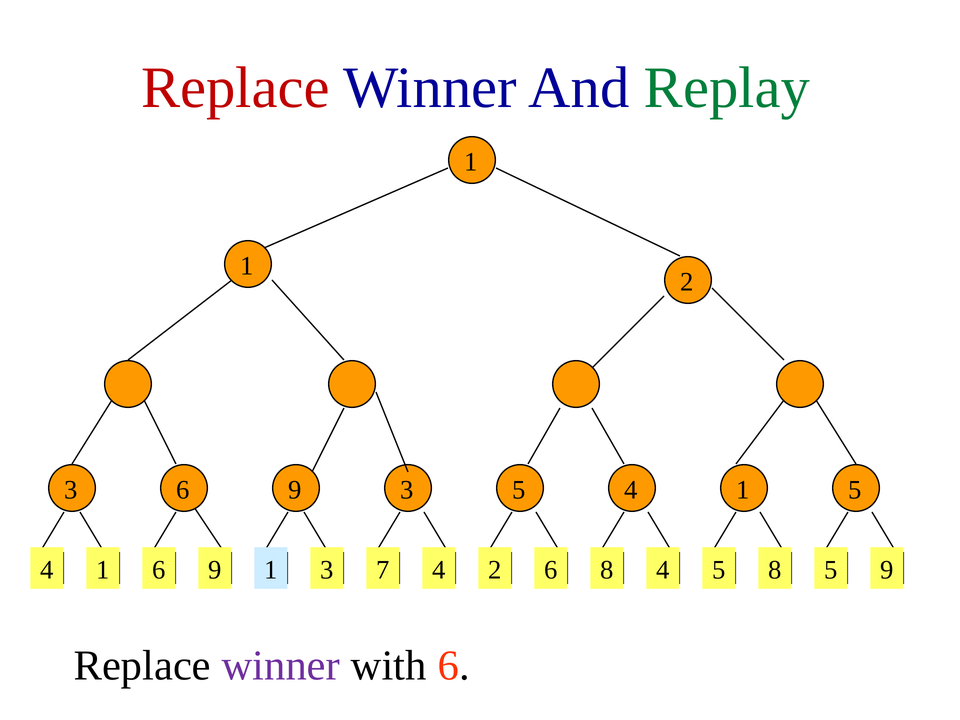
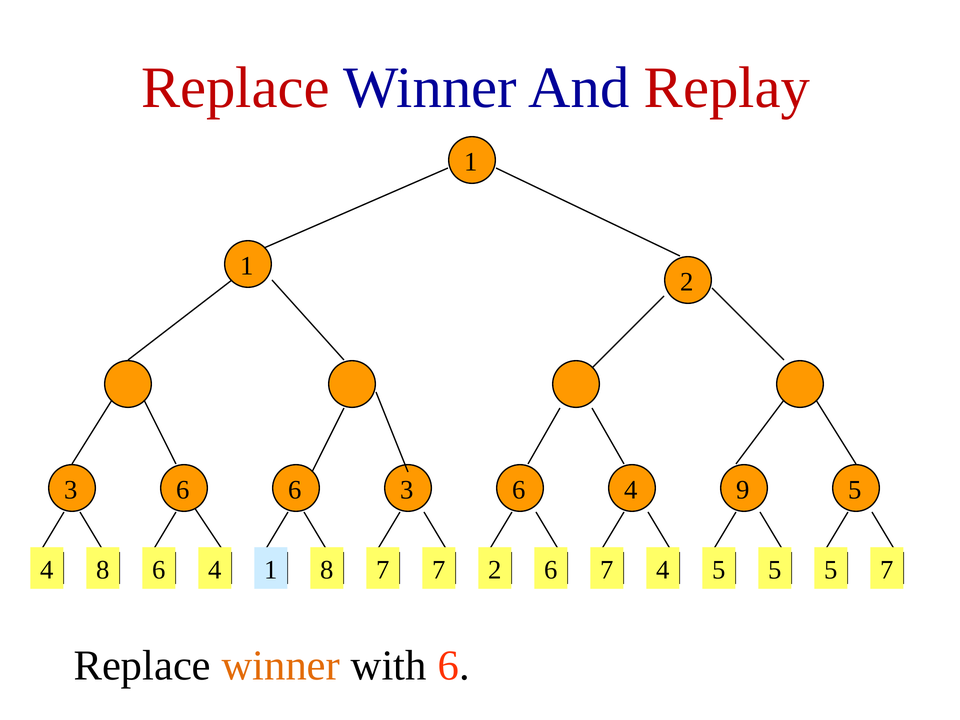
Replay colour: green -> red
3 6 9: 9 -> 6
5 at (519, 490): 5 -> 6
1 at (743, 490): 1 -> 9
1 at (103, 570): 1 -> 8
9 at (215, 570): 9 -> 4
1 3: 3 -> 8
7 4: 4 -> 7
6 8: 8 -> 7
4 5 8: 8 -> 5
5 9: 9 -> 7
winner at (281, 665) colour: purple -> orange
